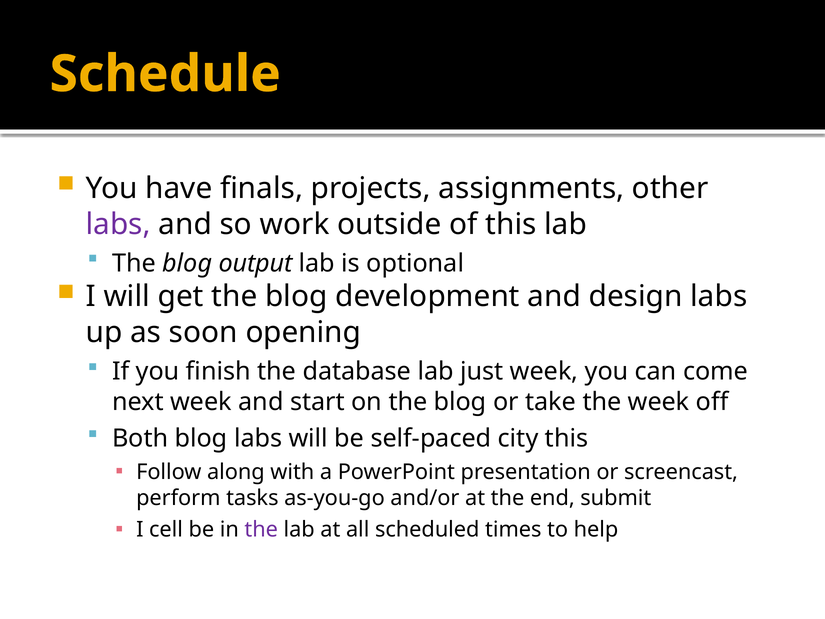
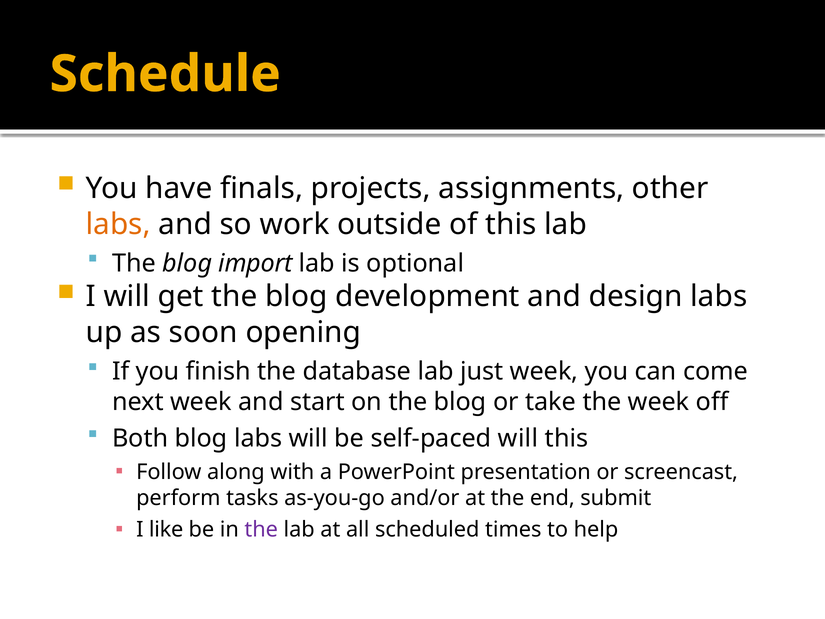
labs at (118, 224) colour: purple -> orange
output: output -> import
self-paced city: city -> will
cell: cell -> like
